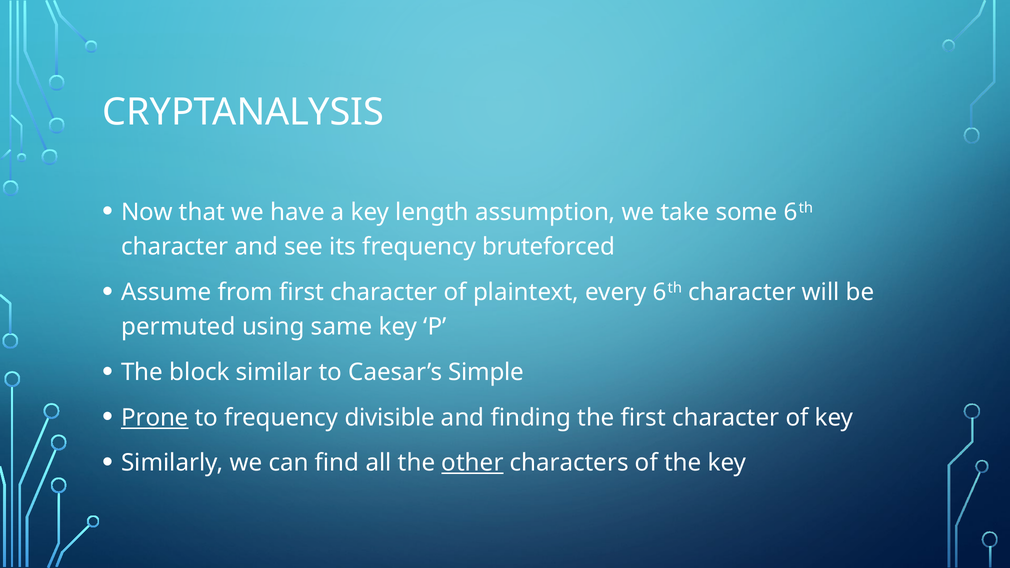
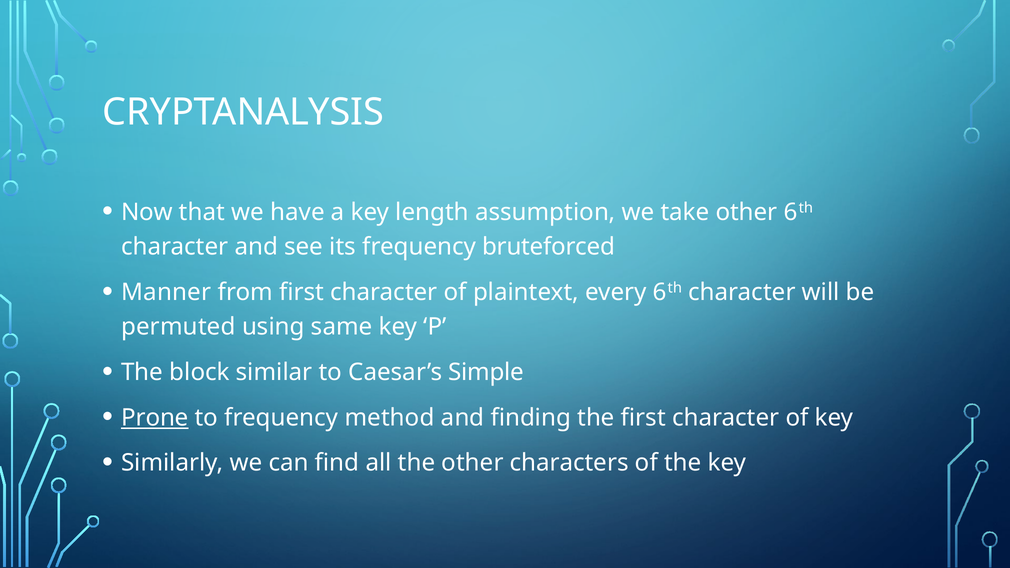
take some: some -> other
Assume: Assume -> Manner
divisible: divisible -> method
other at (473, 463) underline: present -> none
